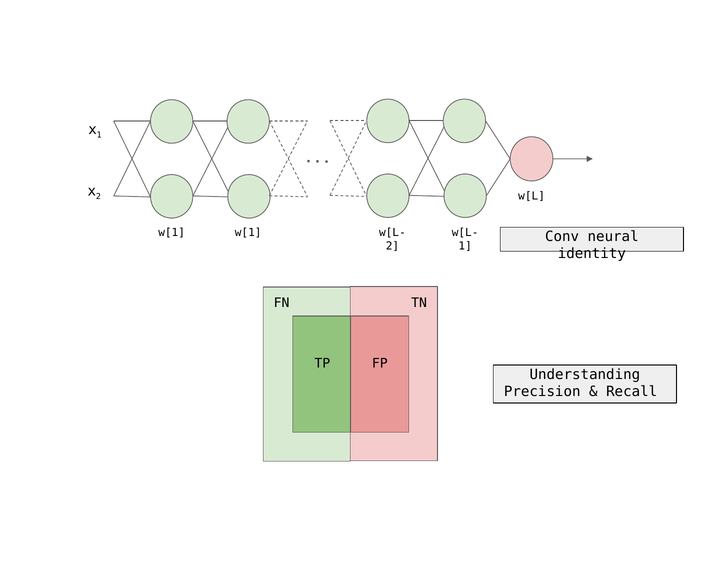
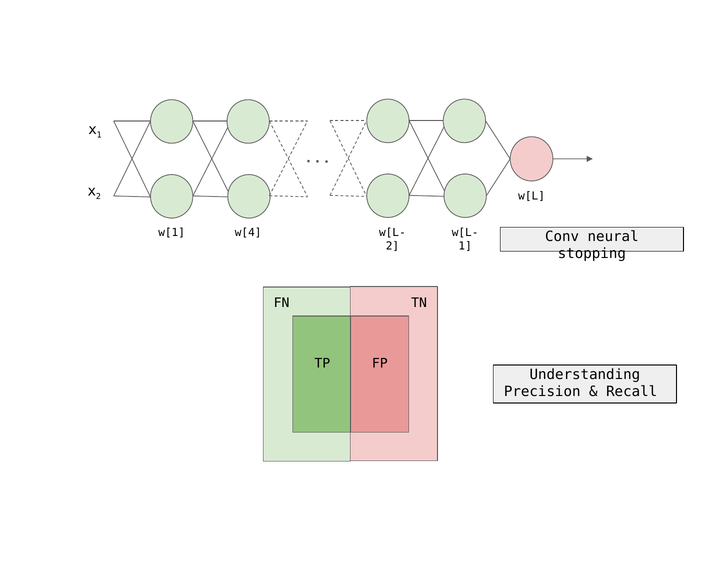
w[1 w[1: w[1 -> w[4
identity: identity -> stopping
